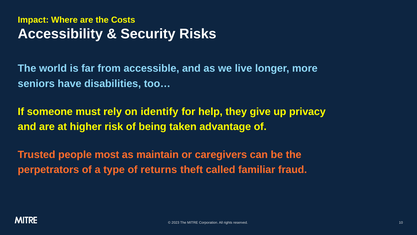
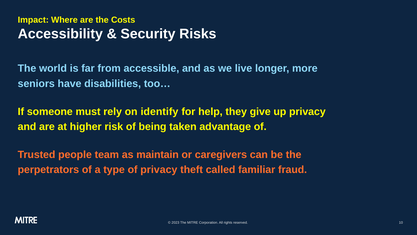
most: most -> team
of returns: returns -> privacy
